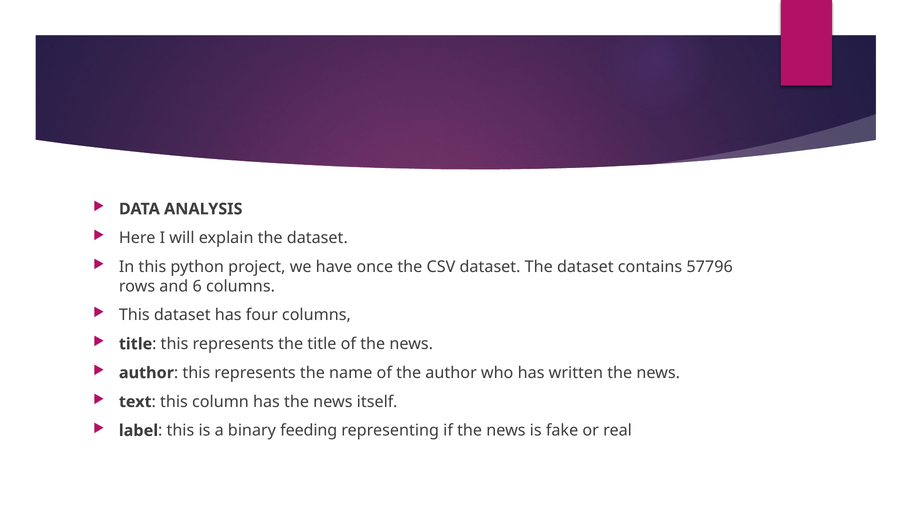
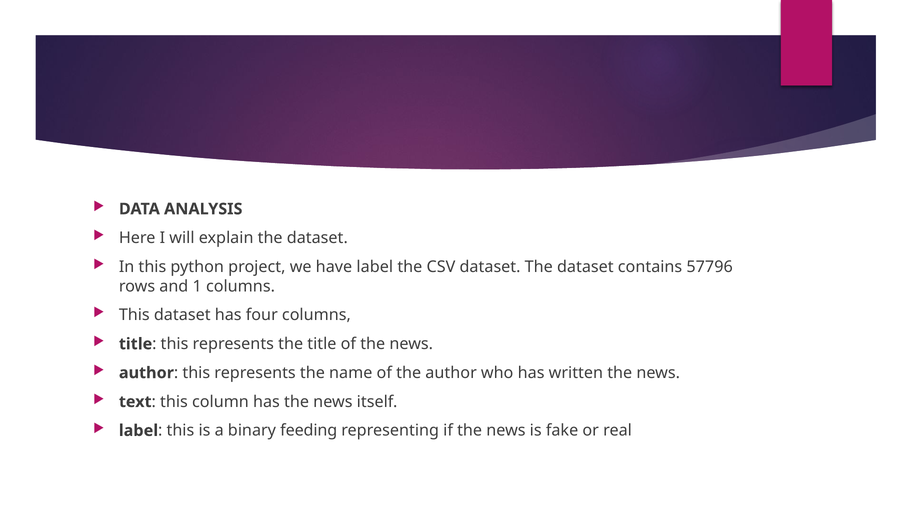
have once: once -> label
6: 6 -> 1
